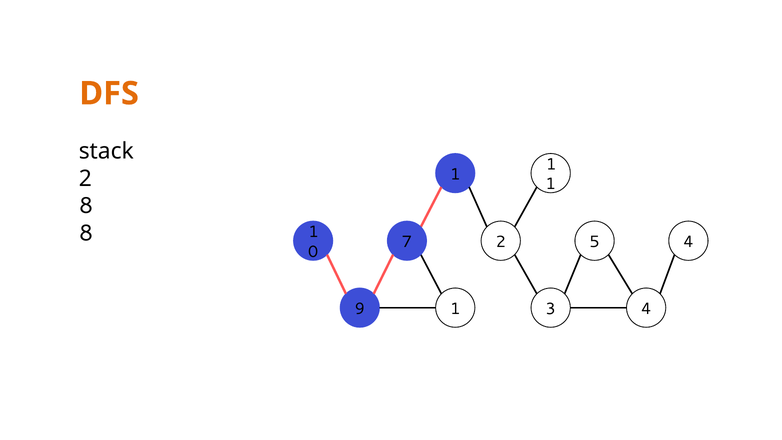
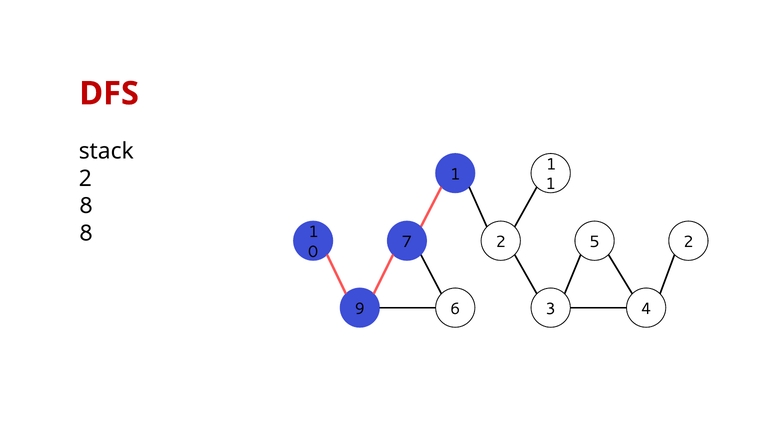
DFS colour: orange -> red
5 4: 4 -> 2
9 1: 1 -> 6
